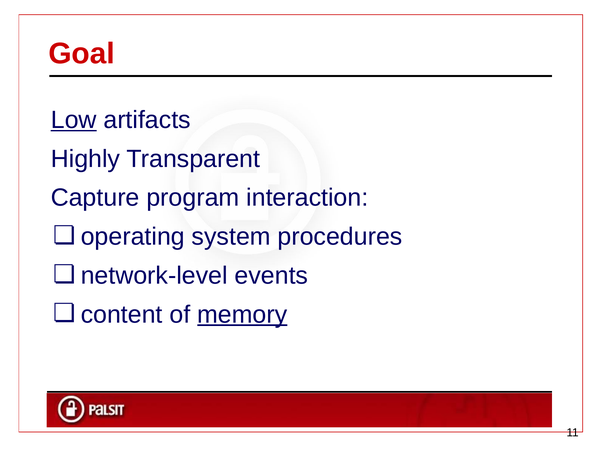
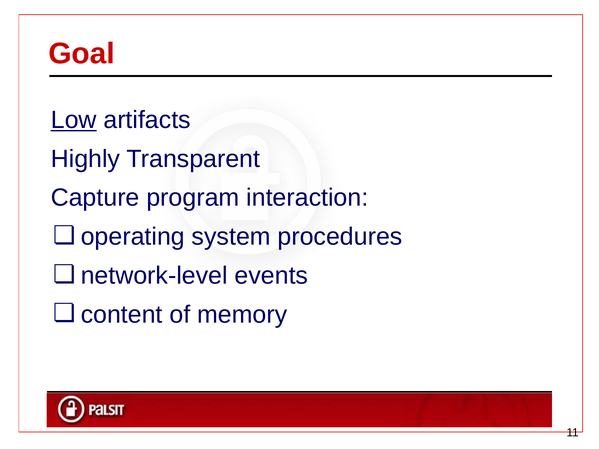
memory underline: present -> none
